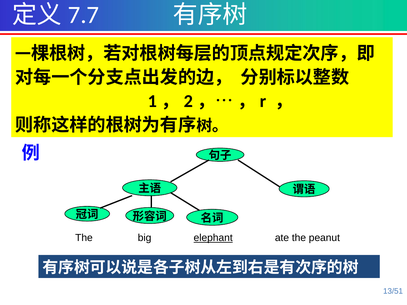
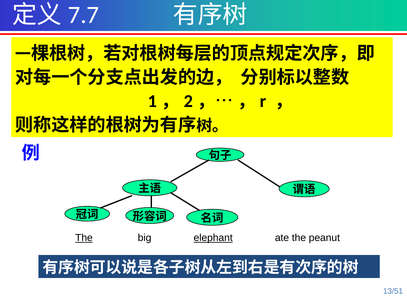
The at (84, 238) underline: none -> present
